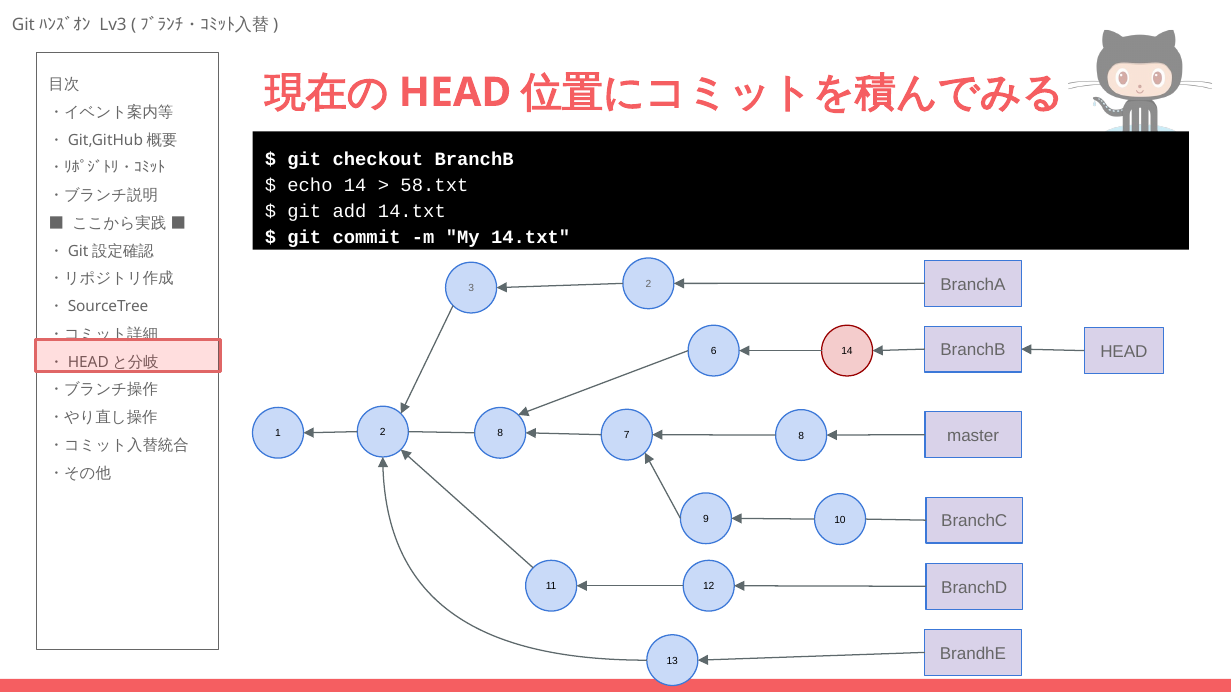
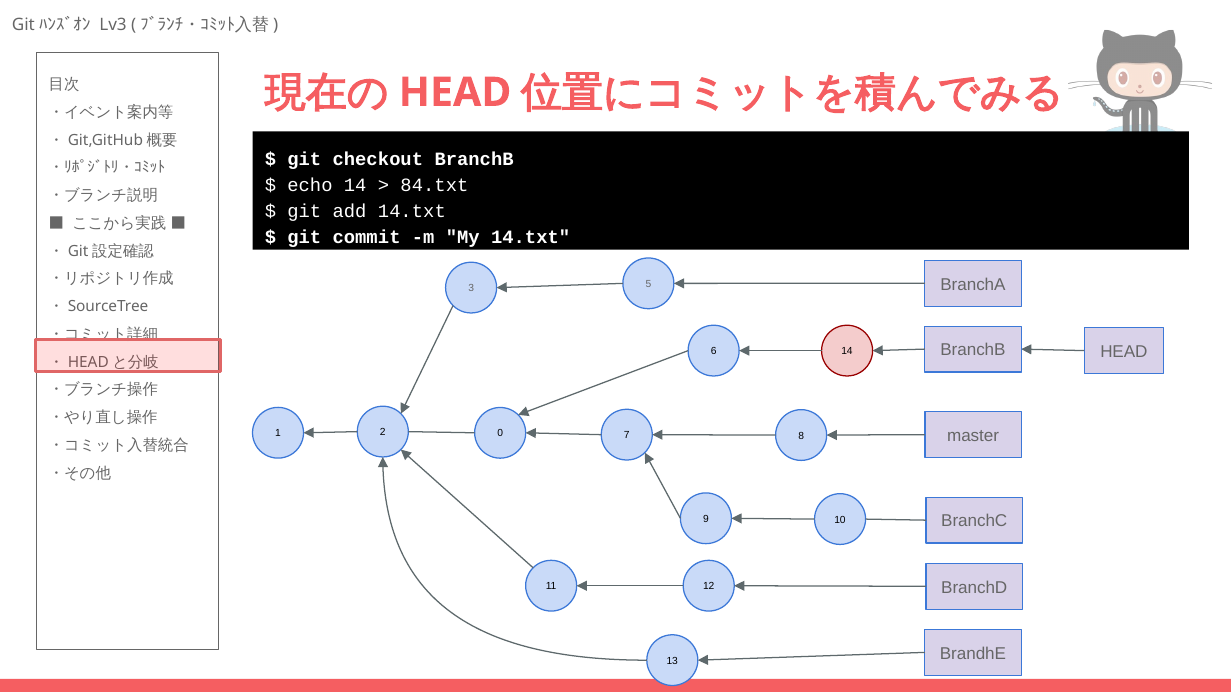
58.txt: 58.txt -> 84.txt
3 2: 2 -> 5
2 8: 8 -> 0
